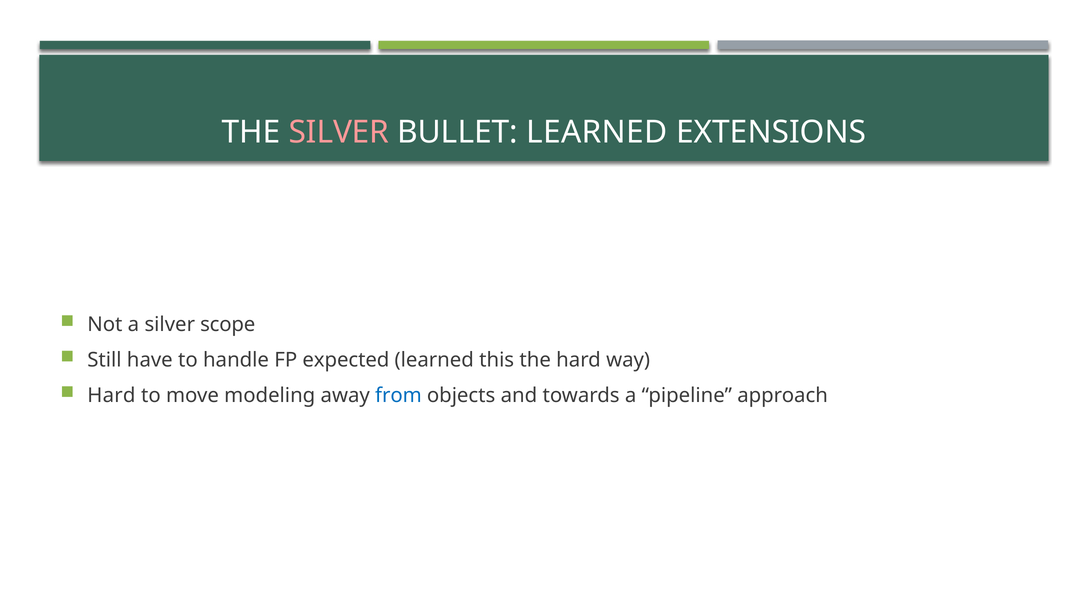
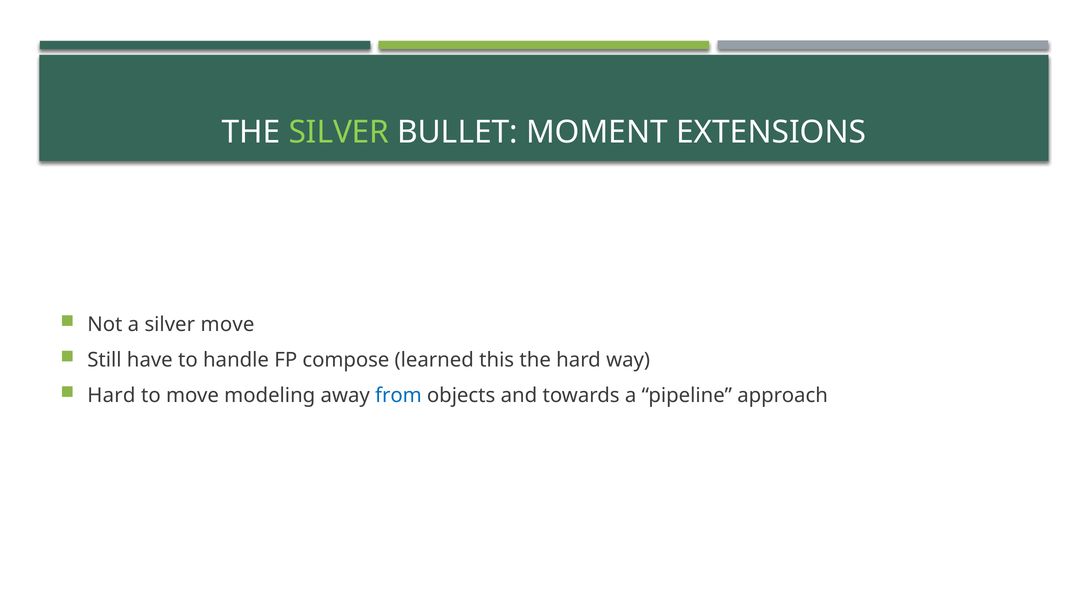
SILVER at (339, 132) colour: pink -> light green
BULLET LEARNED: LEARNED -> MOMENT
silver scope: scope -> move
expected: expected -> compose
